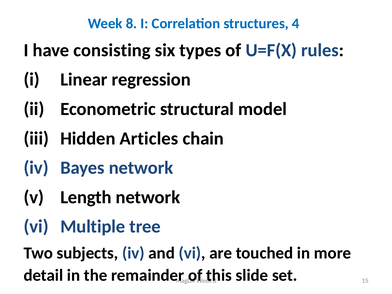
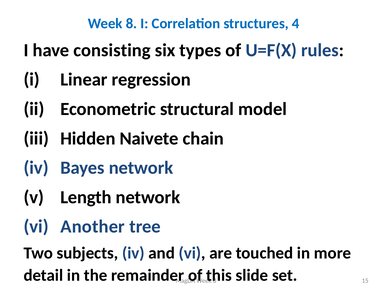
Articles: Articles -> Naivete
Multiple: Multiple -> Another
